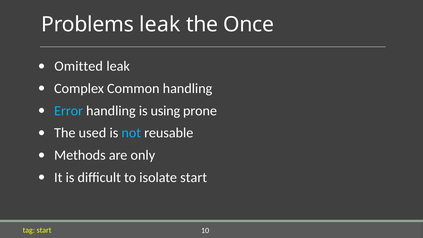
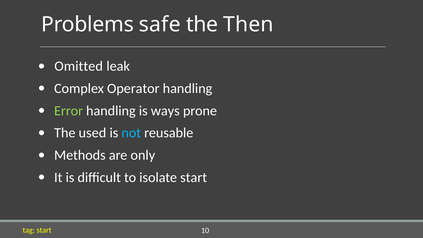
Problems leak: leak -> safe
Once: Once -> Then
Common: Common -> Operator
Error colour: light blue -> light green
using: using -> ways
